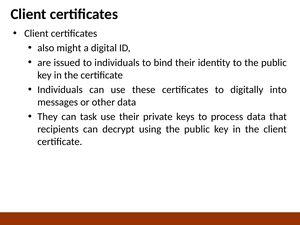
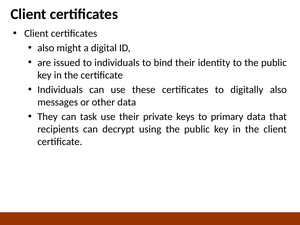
digitally into: into -> also
process: process -> primary
